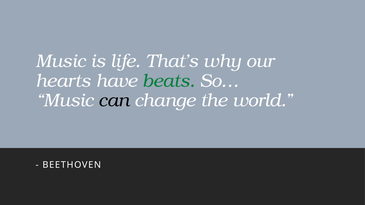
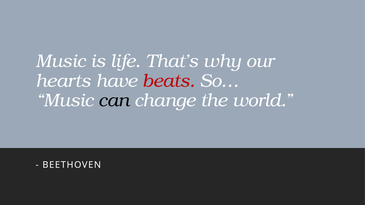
beats colour: green -> red
